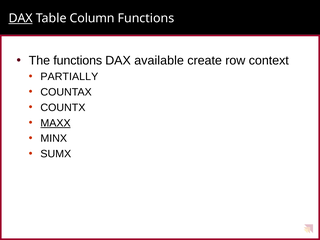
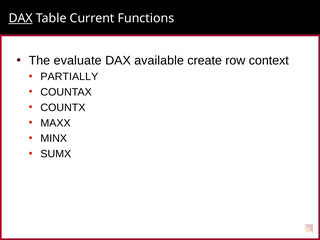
Column: Column -> Current
The functions: functions -> evaluate
MAXX underline: present -> none
